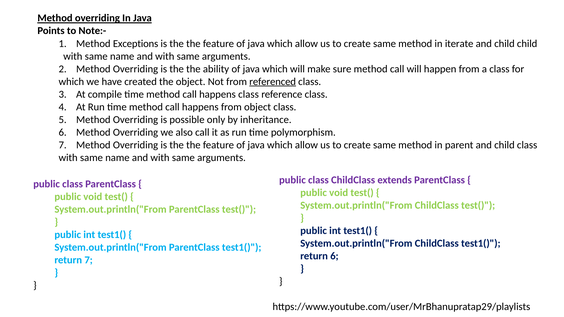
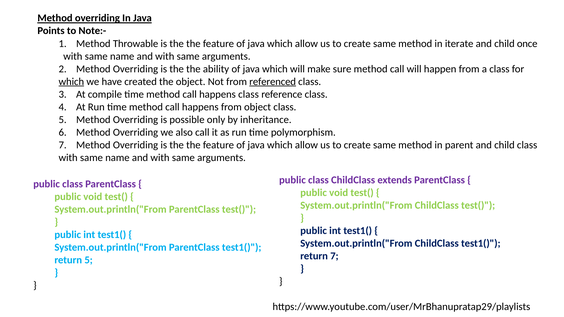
Exceptions: Exceptions -> Throwable
child child: child -> once
which at (71, 82) underline: none -> present
return 6: 6 -> 7
return 7: 7 -> 5
